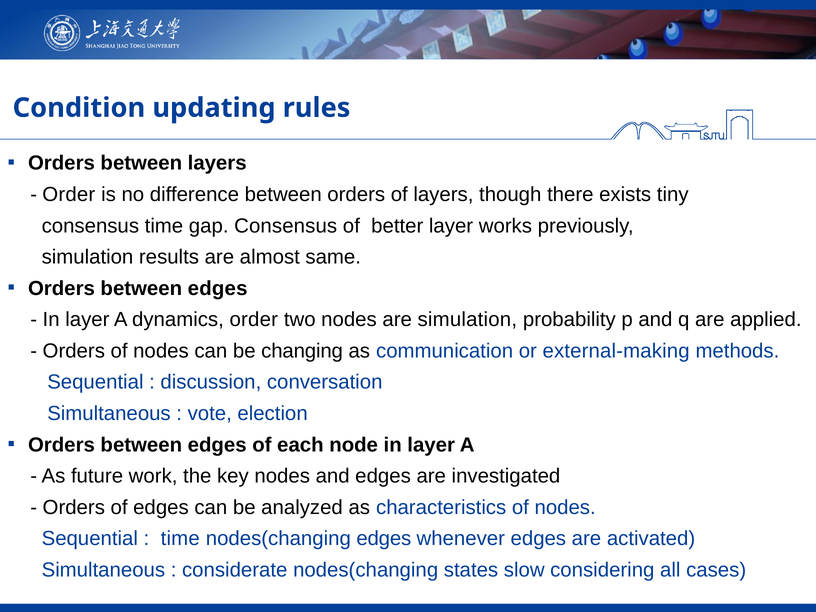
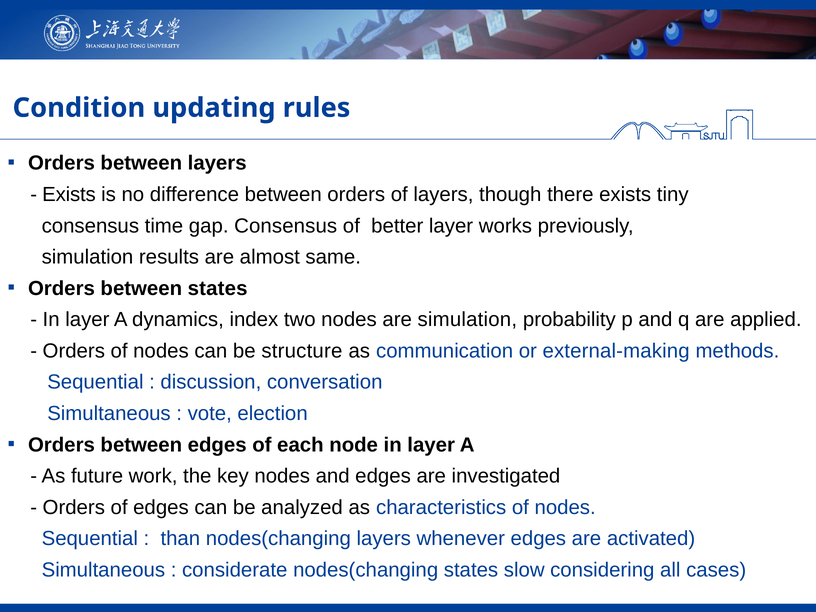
Order at (69, 195): Order -> Exists
edges at (218, 288): edges -> states
dynamics order: order -> index
changing: changing -> structure
time at (180, 539): time -> than
nodes(changing edges: edges -> layers
